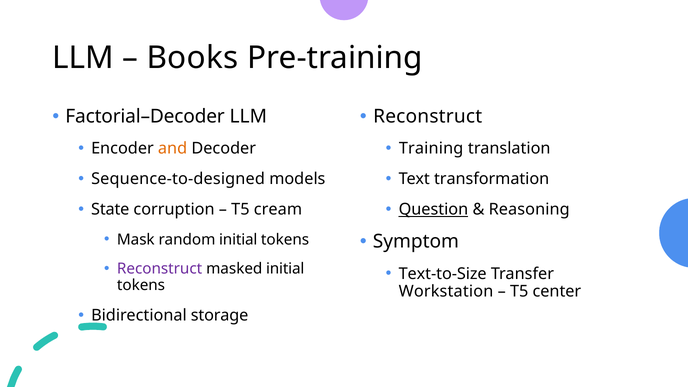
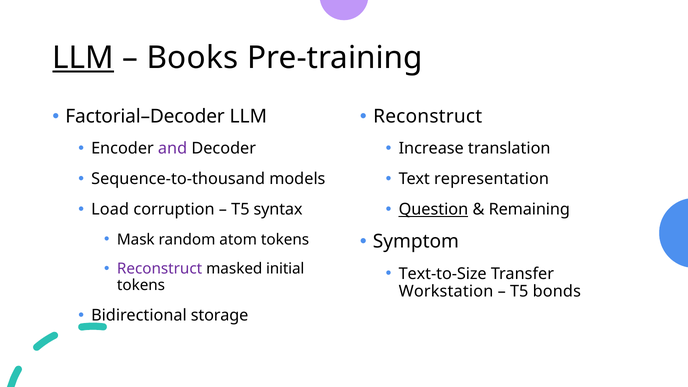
LLM at (83, 58) underline: none -> present
and colour: orange -> purple
Training: Training -> Increase
Sequence-to-designed: Sequence-to-designed -> Sequence-to-thousand
transformation: transformation -> representation
State: State -> Load
cream: cream -> syntax
Reasoning: Reasoning -> Remaining
random initial: initial -> atom
center: center -> bonds
